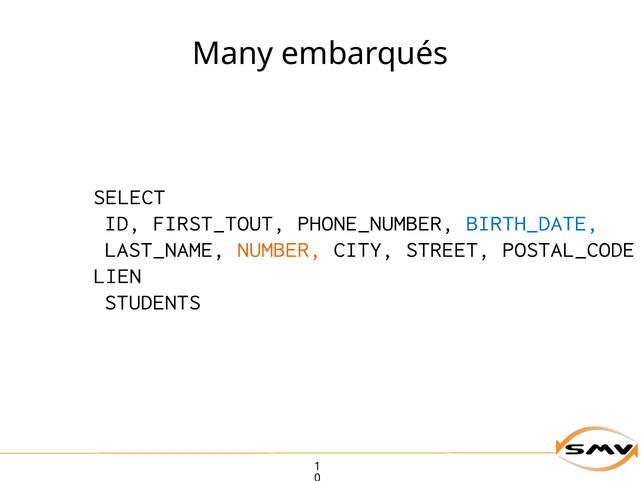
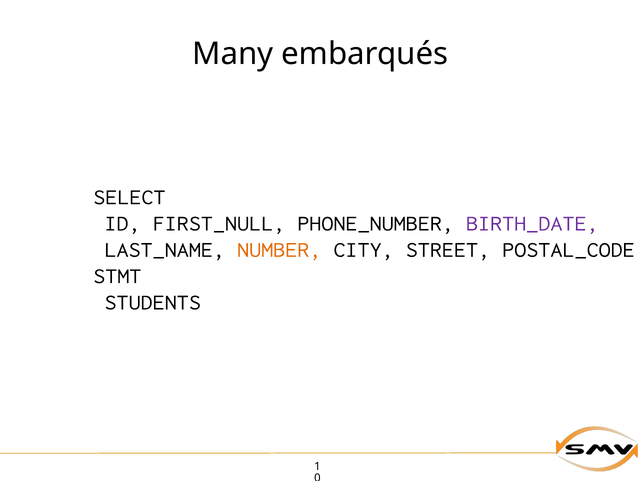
FIRST_TOUT: FIRST_TOUT -> FIRST_NULL
BIRTH_DATE colour: blue -> purple
LIEN: LIEN -> STMT
